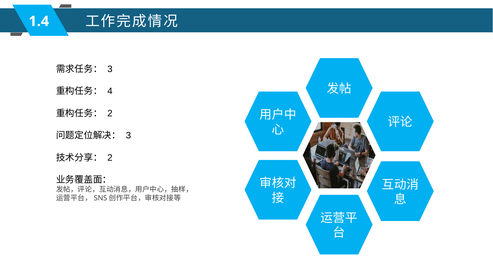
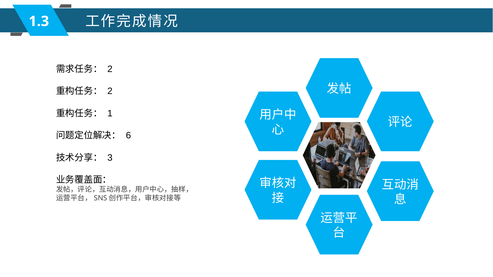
1.4: 1.4 -> 1.3
3 at (110, 69): 3 -> 2
4 at (110, 91): 4 -> 2
2 at (110, 114): 2 -> 1
3 at (128, 136): 3 -> 6
2 at (110, 158): 2 -> 3
